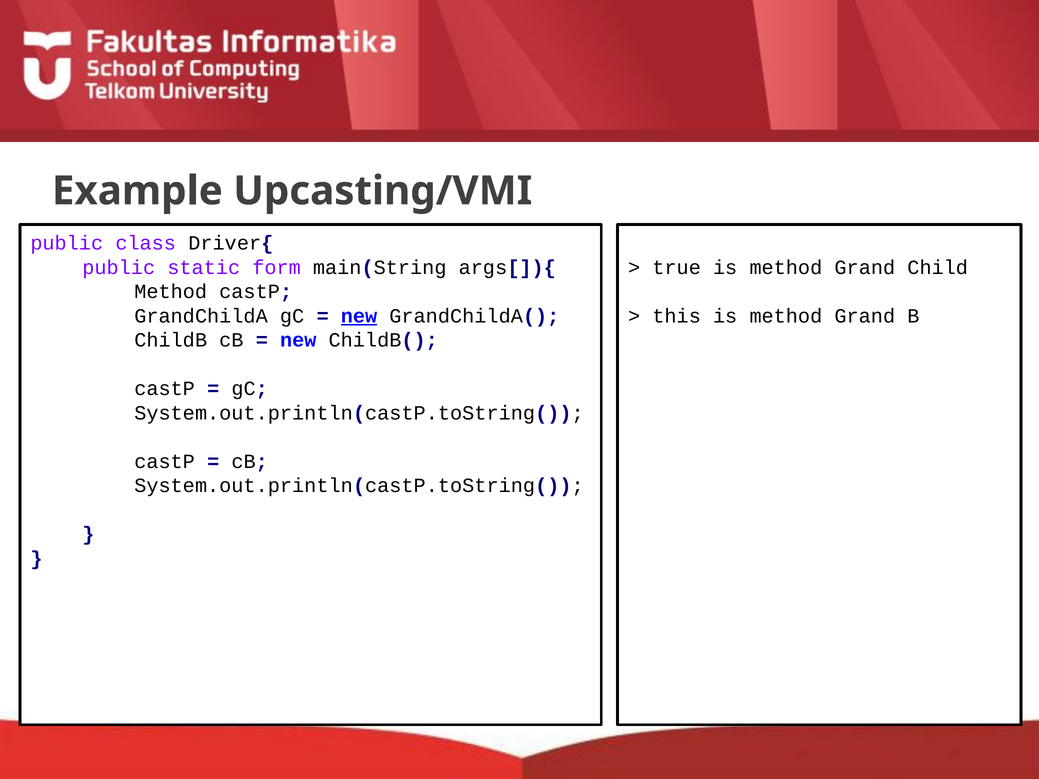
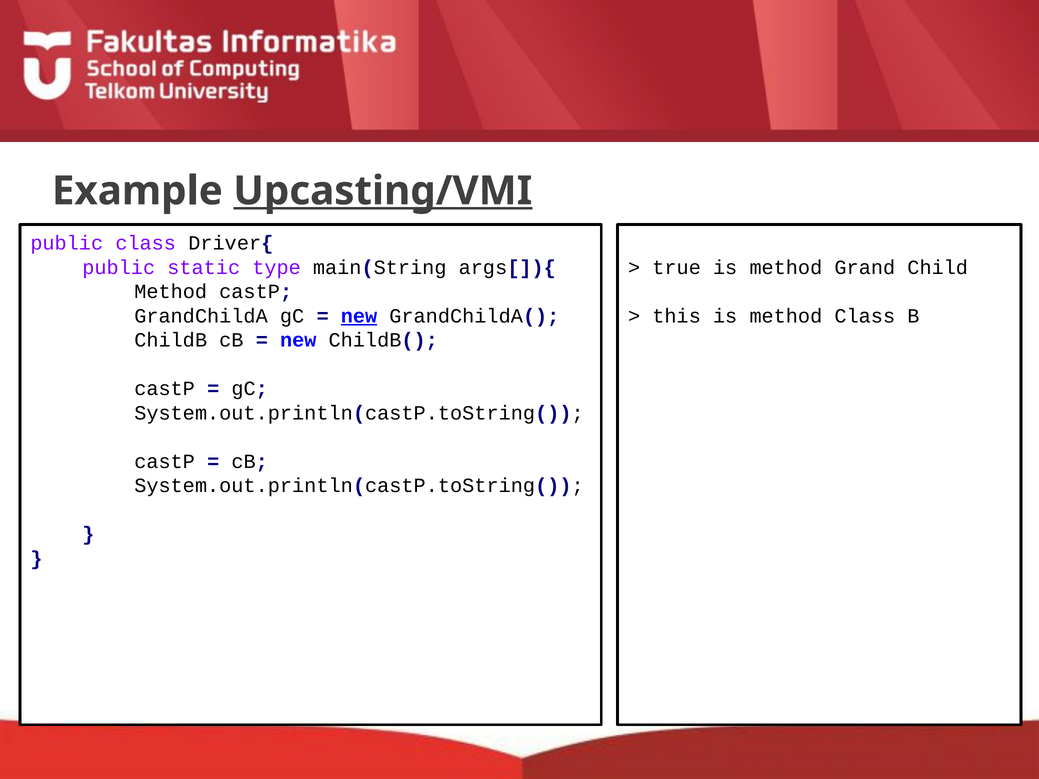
Upcasting/VMI underline: none -> present
form: form -> type
this is method Grand: Grand -> Class
